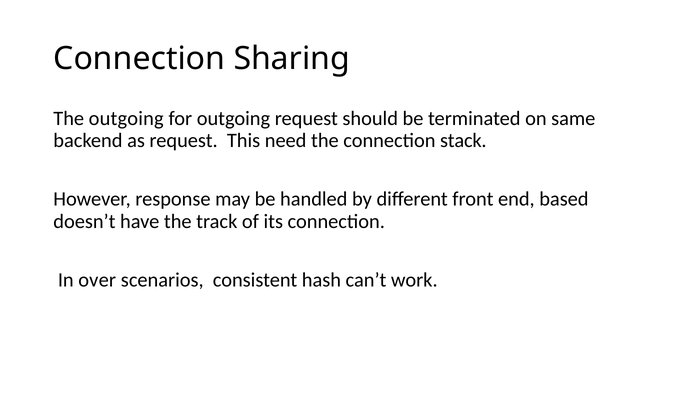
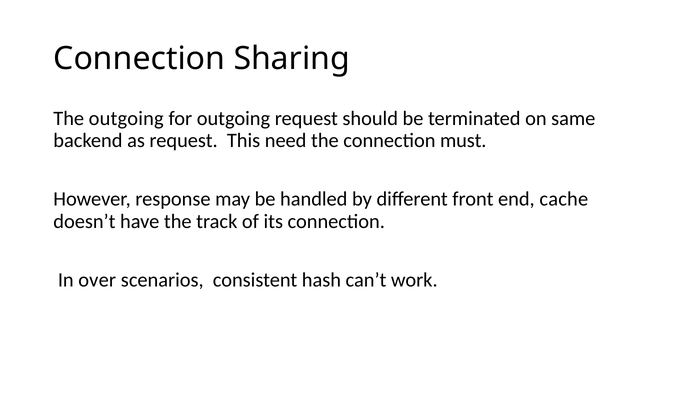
stack: stack -> must
based: based -> cache
